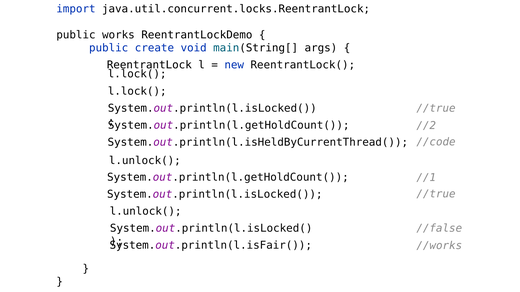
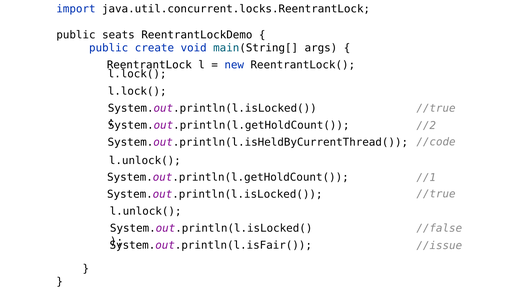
works: works -> seats
//works: //works -> //issue
